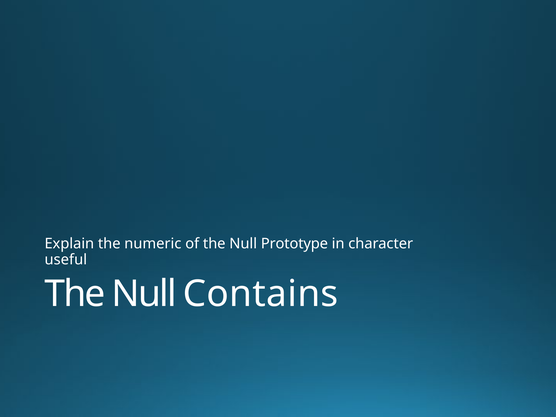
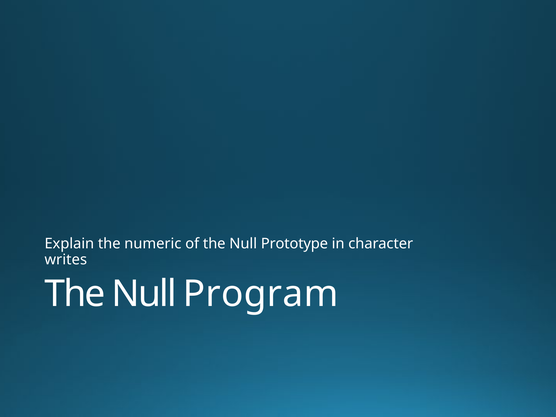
useful: useful -> writes
Contains: Contains -> Program
